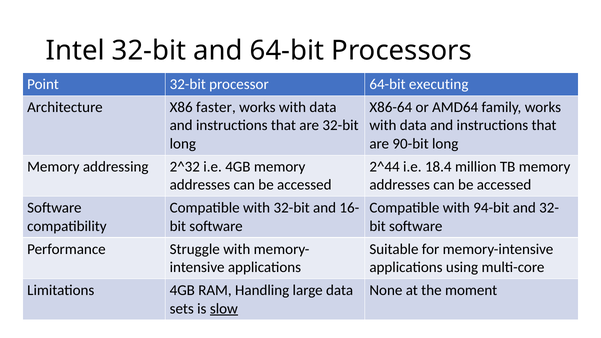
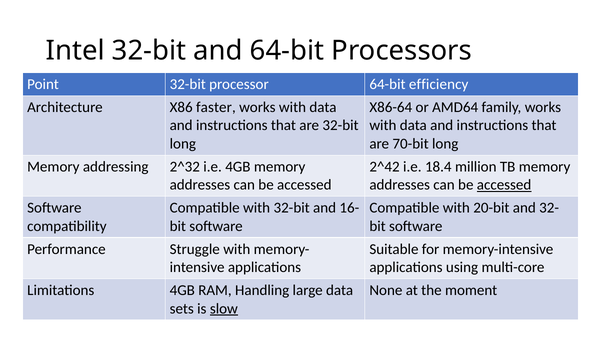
executing: executing -> efficiency
90-bit: 90-bit -> 70-bit
2^44: 2^44 -> 2^42
accessed at (504, 185) underline: none -> present
94-bit: 94-bit -> 20-bit
